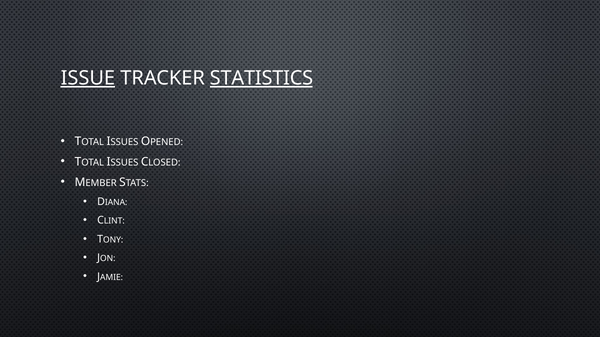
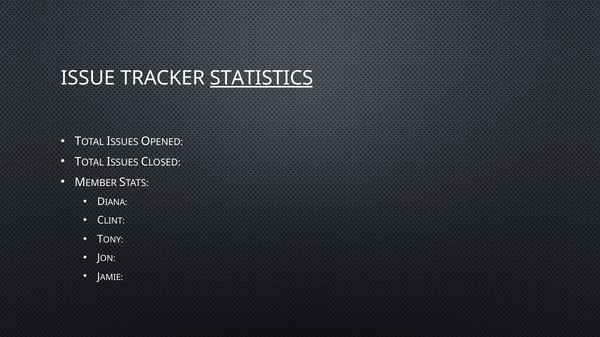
ISSUE underline: present -> none
